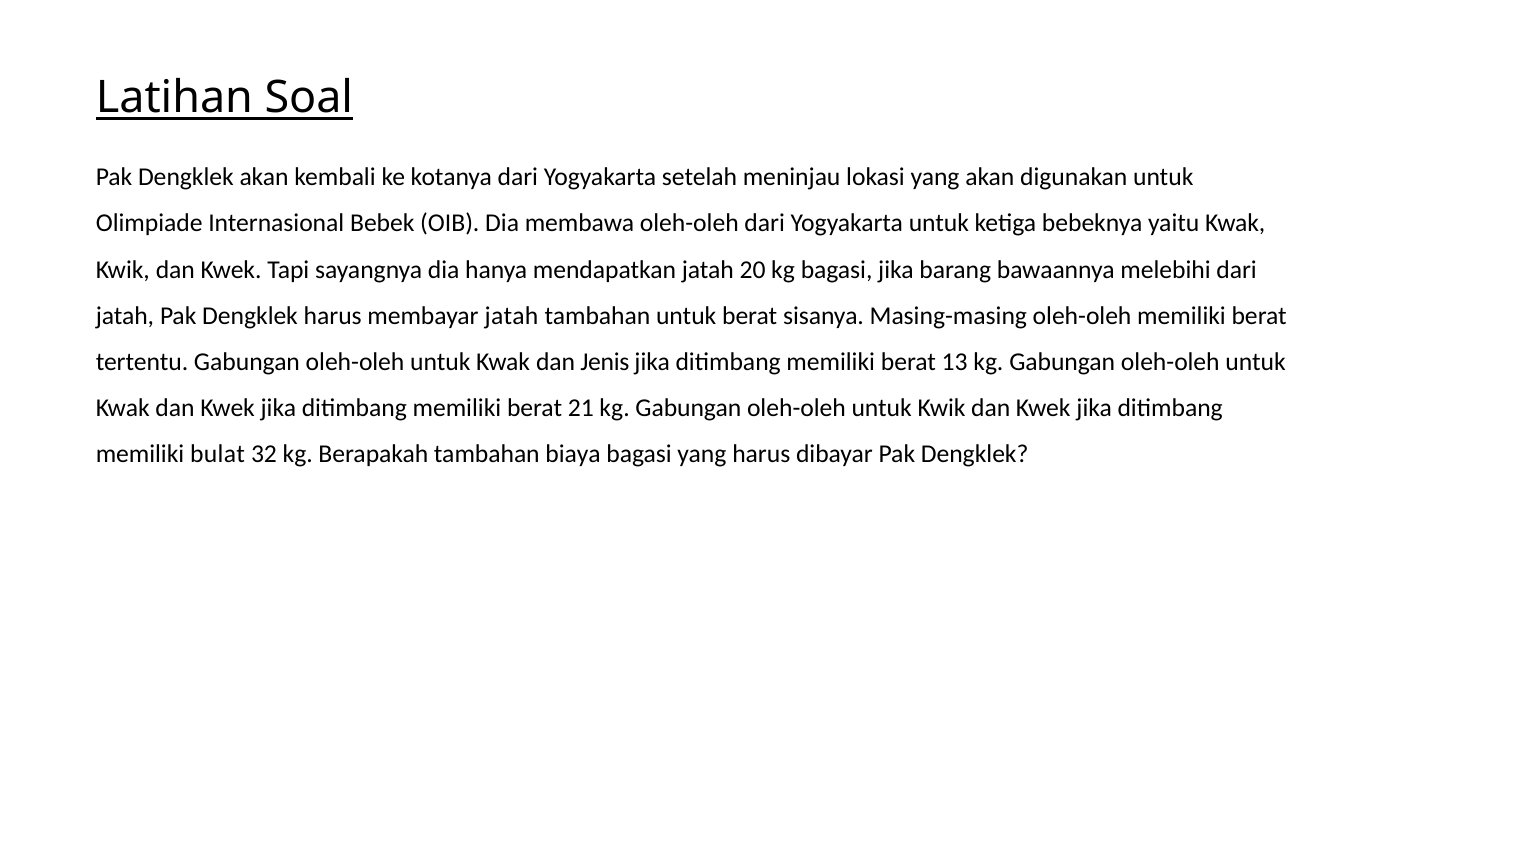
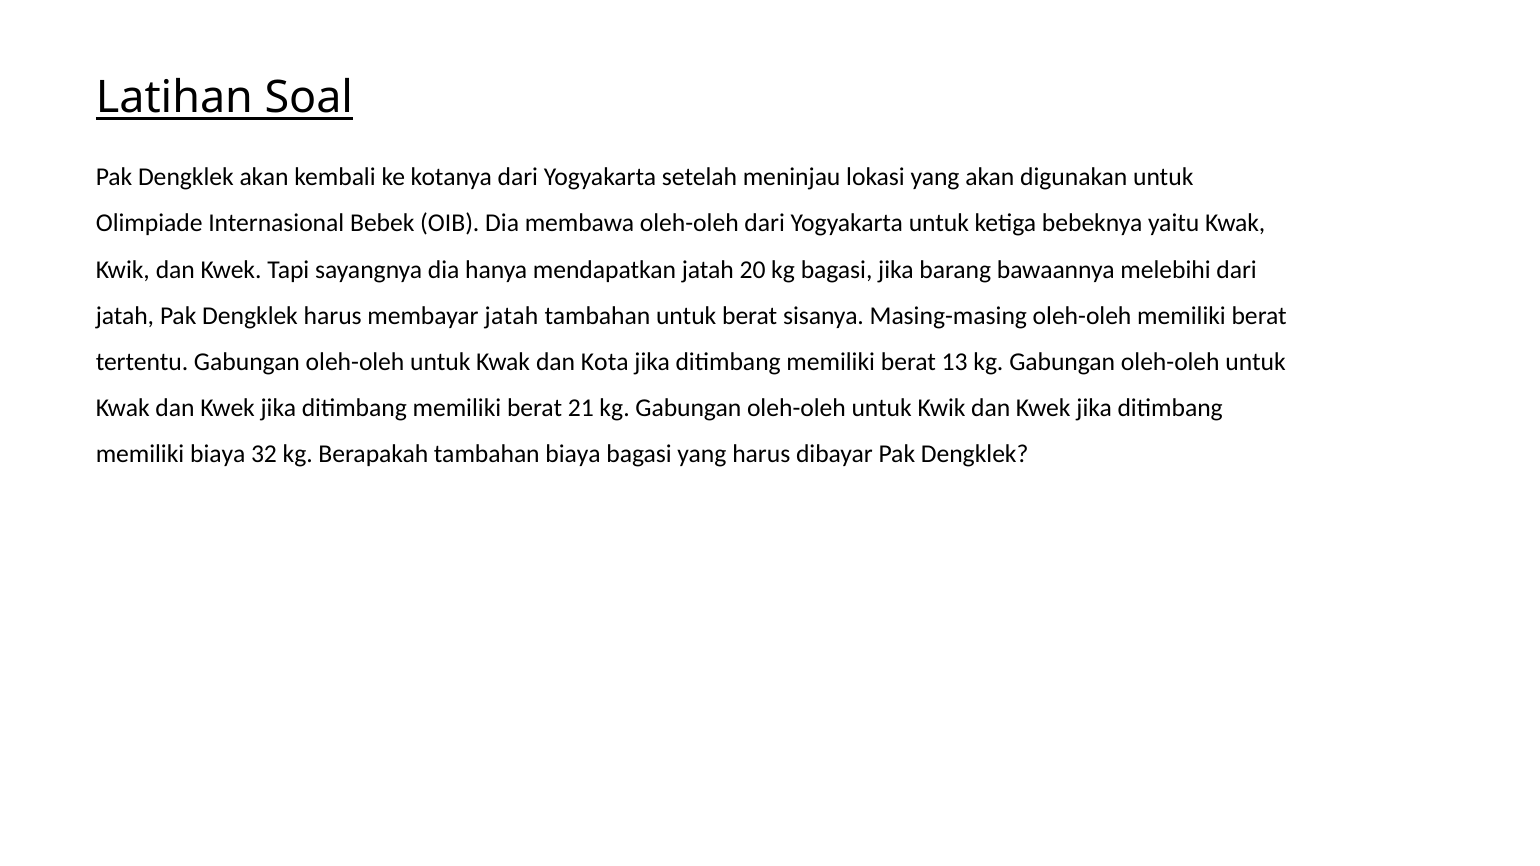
Jenis: Jenis -> Kota
memiliki bulat: bulat -> biaya
